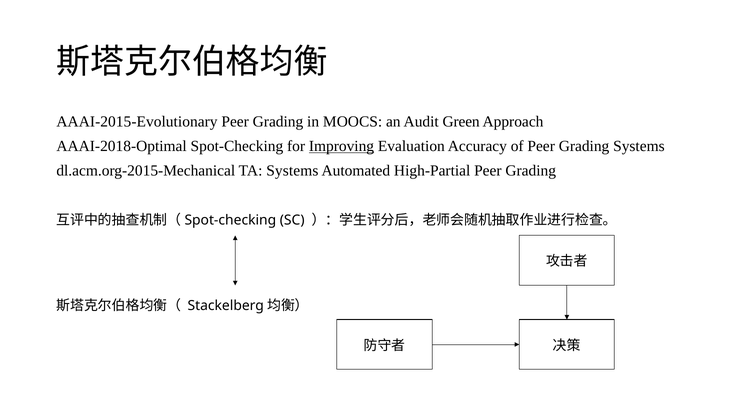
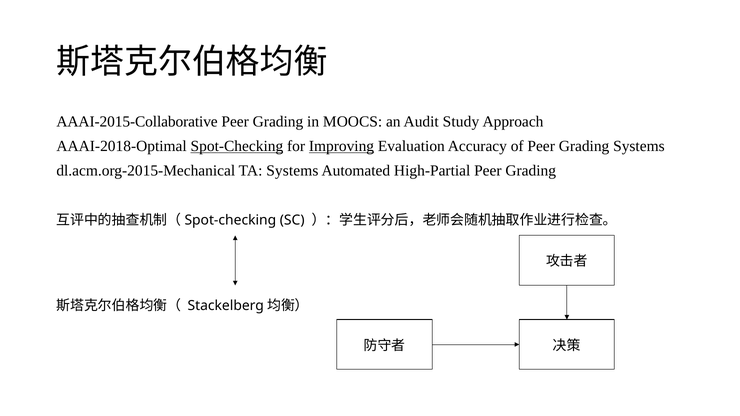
AAAI-2015-Evolutionary: AAAI-2015-Evolutionary -> AAAI-2015-Collaborative
Green: Green -> Study
Spot-Checking underline: none -> present
